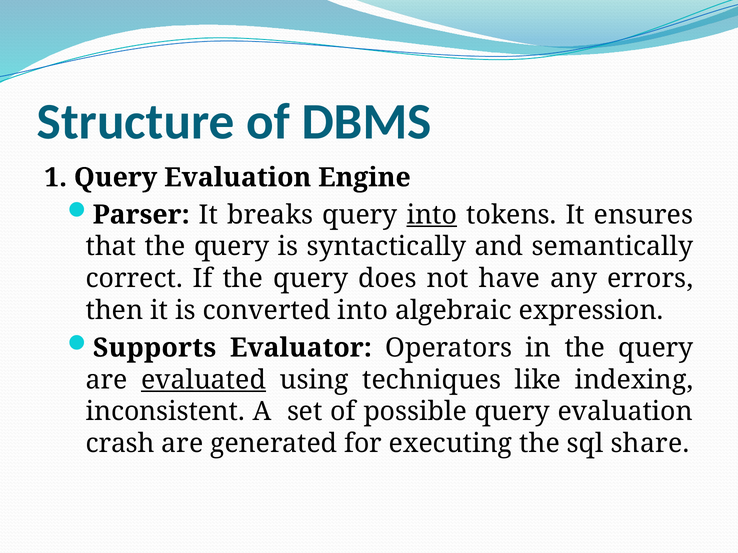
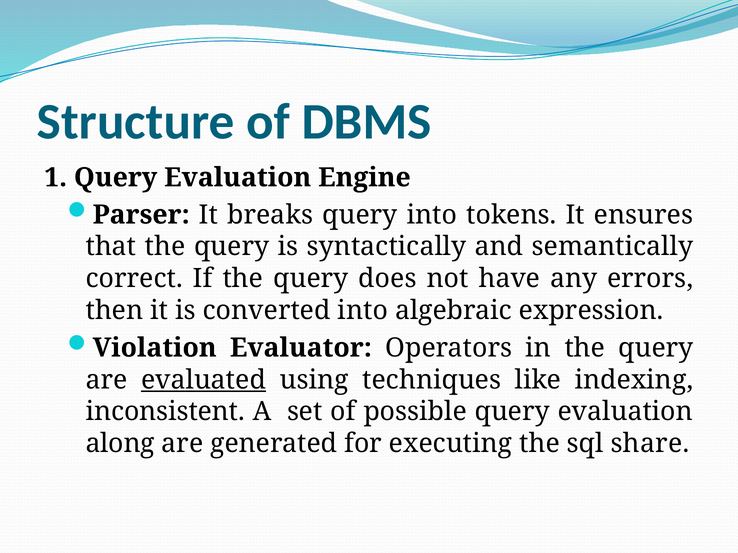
into at (432, 215) underline: present -> none
Supports: Supports -> Violation
crash: crash -> along
